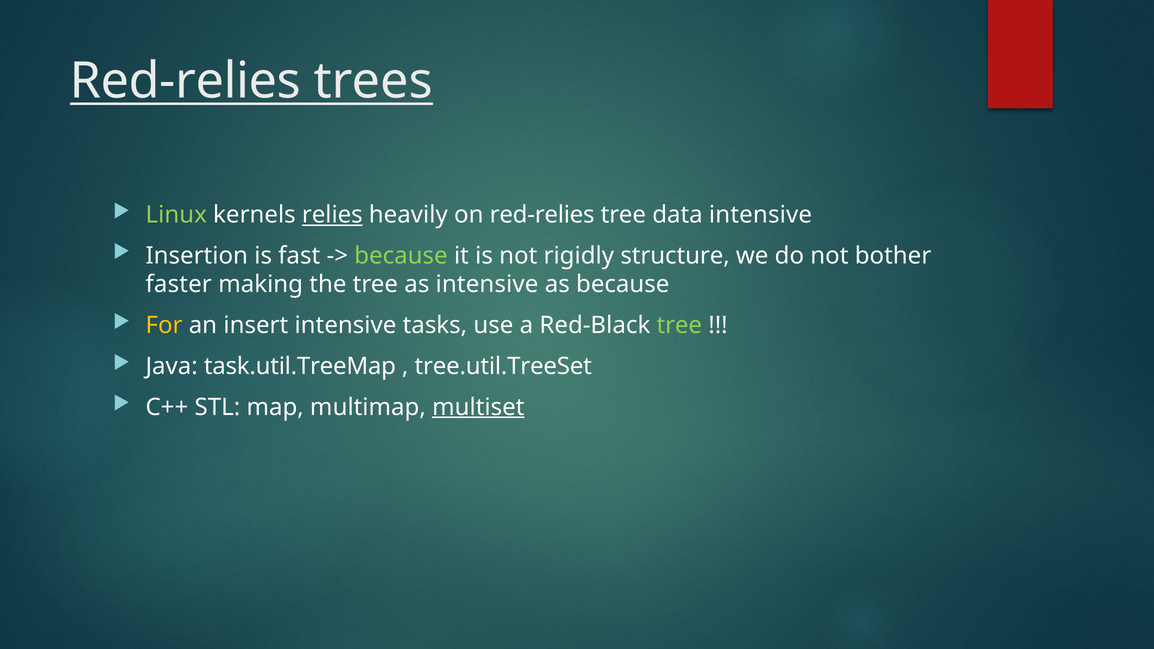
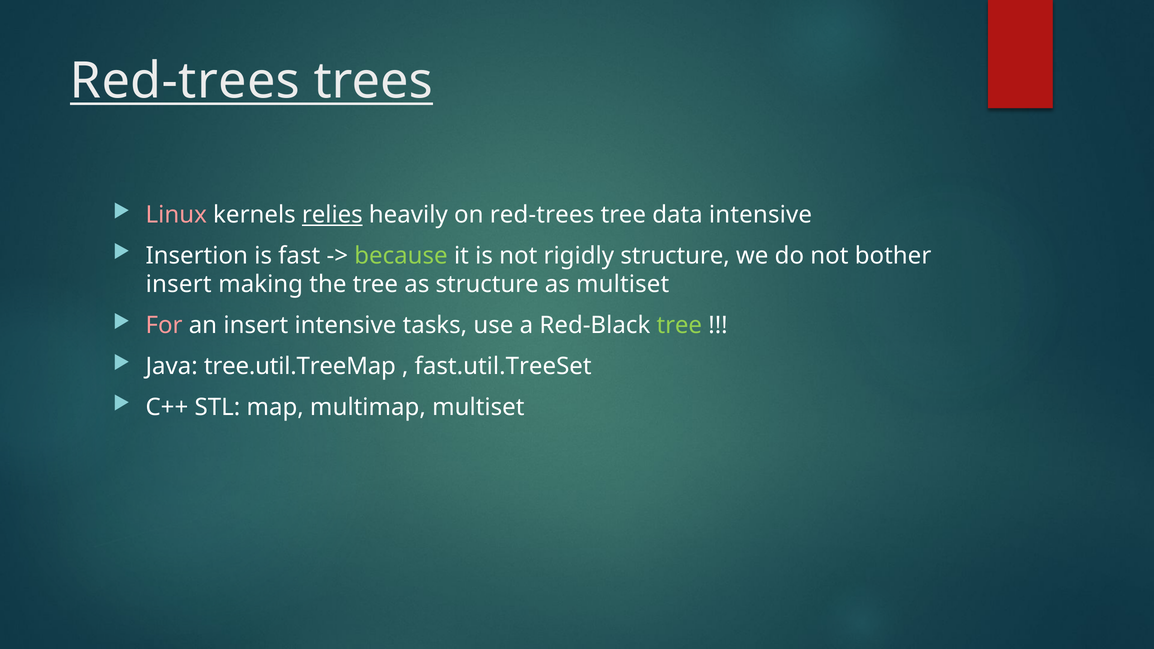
Red-relies at (185, 81): Red-relies -> Red-trees
Linux colour: light green -> pink
on red-relies: red-relies -> red-trees
faster at (179, 285): faster -> insert
as intensive: intensive -> structure
as because: because -> multiset
For colour: yellow -> pink
task.util.TreeMap: task.util.TreeMap -> tree.util.TreeMap
tree.util.TreeSet: tree.util.TreeSet -> fast.util.TreeSet
multiset at (478, 407) underline: present -> none
